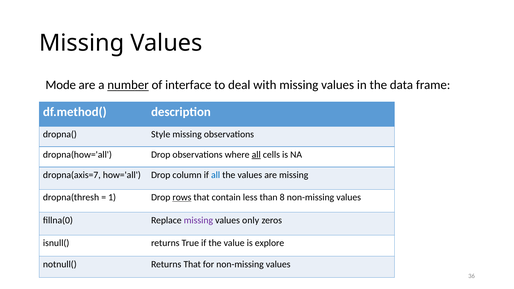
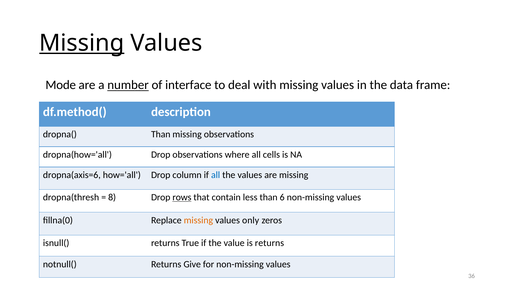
Missing at (82, 43) underline: none -> present
dropna( Style: Style -> Than
all at (256, 155) underline: present -> none
dropna(axis=7: dropna(axis=7 -> dropna(axis=6
1: 1 -> 8
8: 8 -> 6
missing at (198, 220) colour: purple -> orange
is explore: explore -> returns
Returns That: That -> Give
